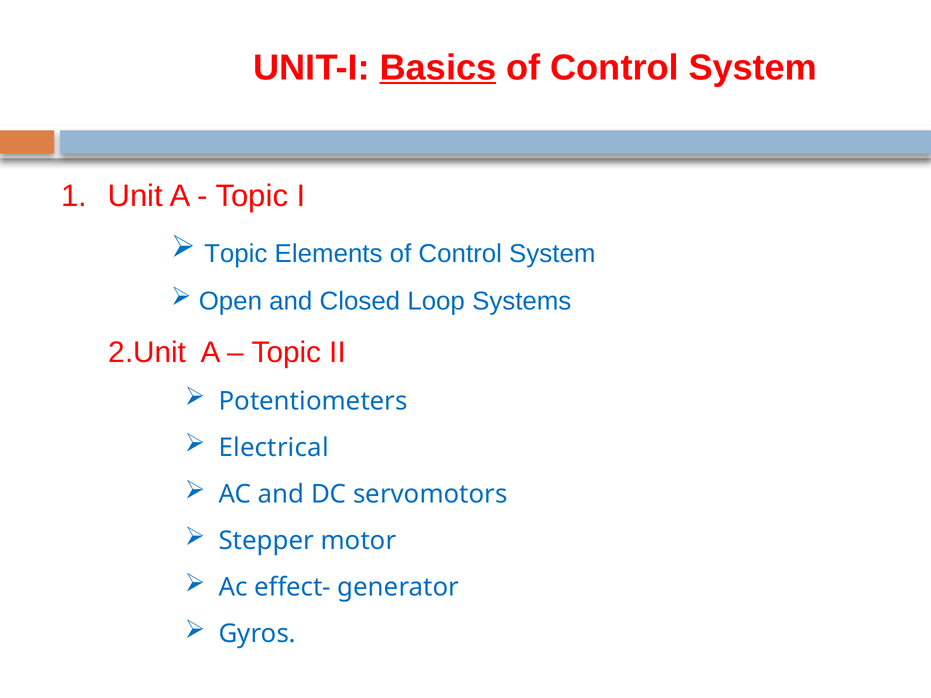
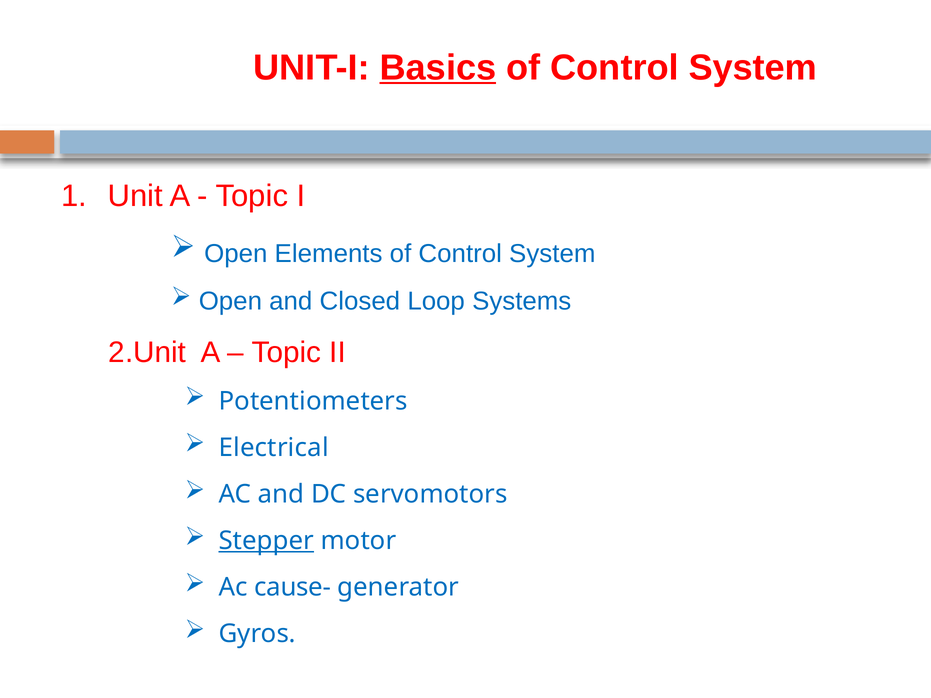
Topic at (236, 254): Topic -> Open
Stepper underline: none -> present
effect-: effect- -> cause-
